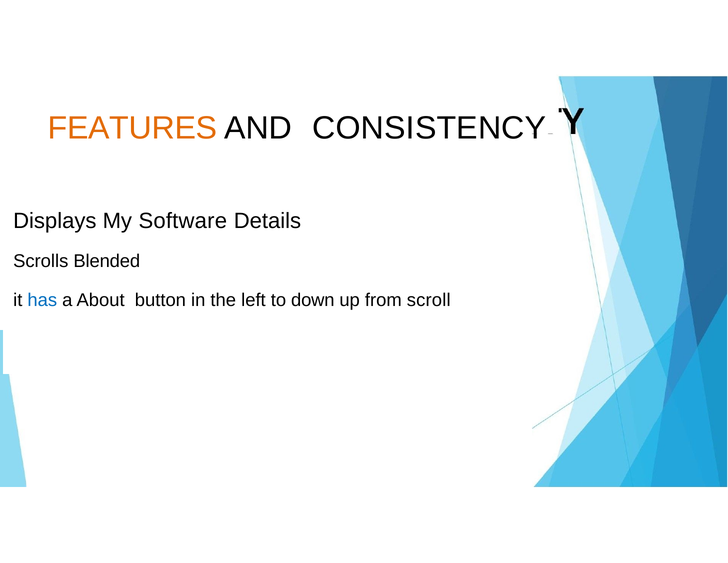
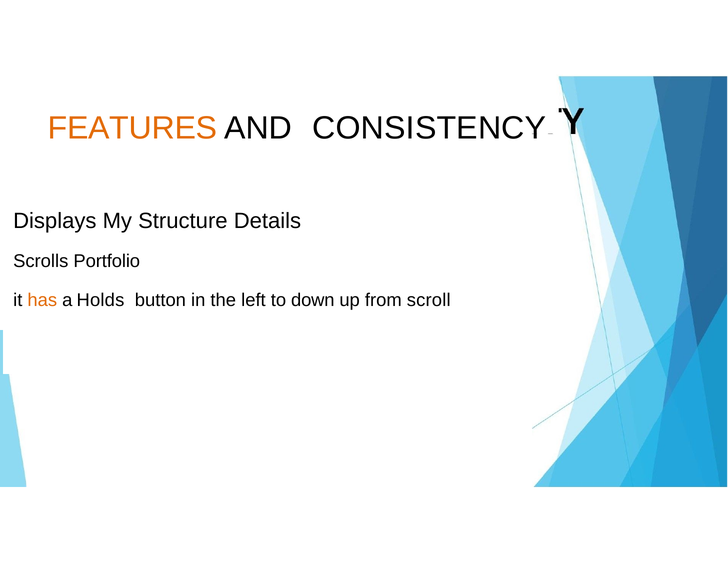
Software: Software -> Structure
Blended: Blended -> Portfolio
has colour: blue -> orange
About: About -> Holds
